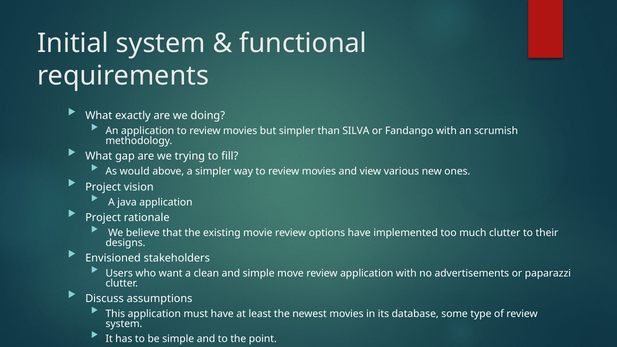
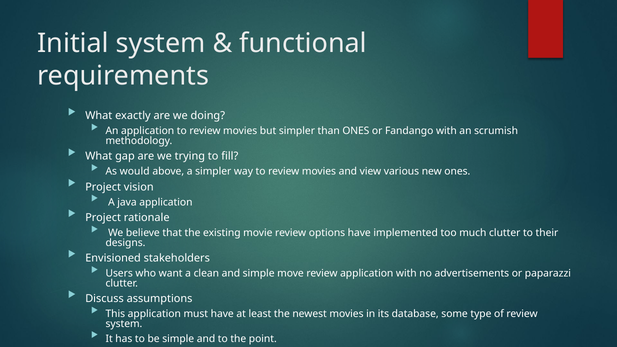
than SILVA: SILVA -> ONES
